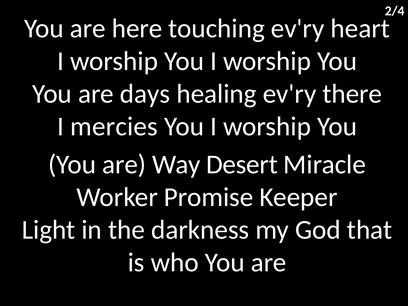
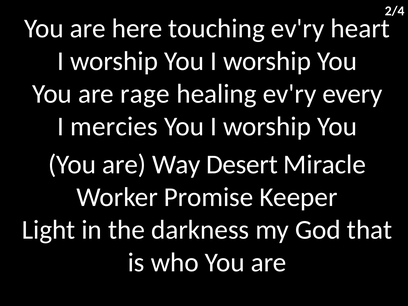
days: days -> rage
there: there -> every
